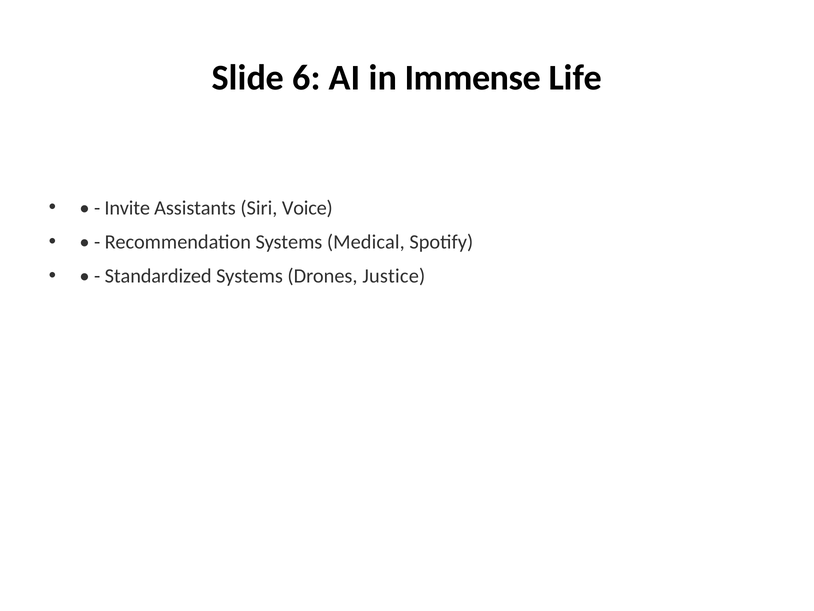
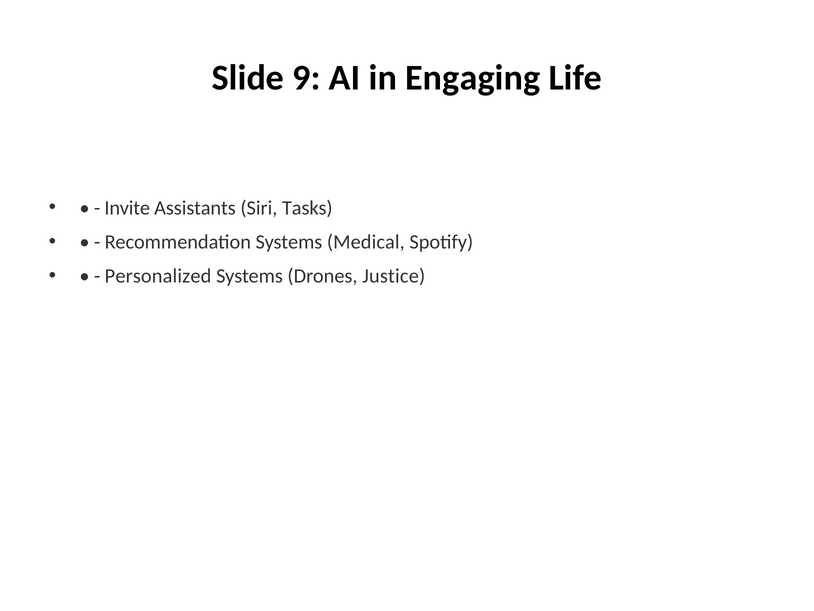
6: 6 -> 9
Immense: Immense -> Engaging
Voice: Voice -> Tasks
Standardized: Standardized -> Personalized
